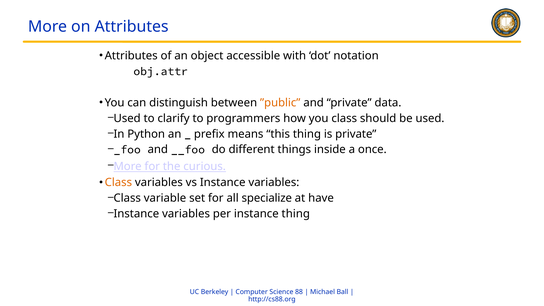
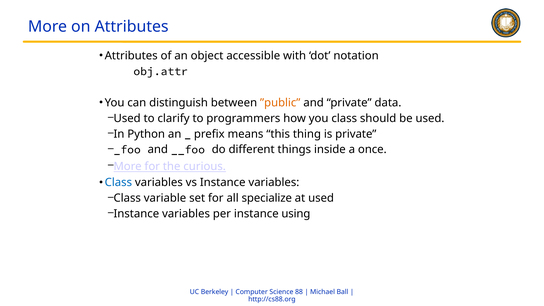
Class at (118, 183) colour: orange -> blue
at have: have -> used
instance thing: thing -> using
